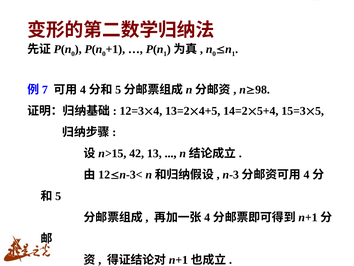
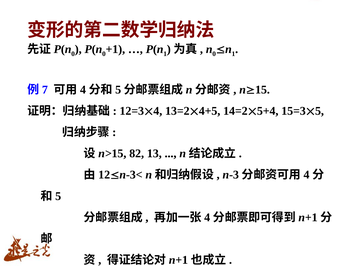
98: 98 -> 15
42: 42 -> 82
